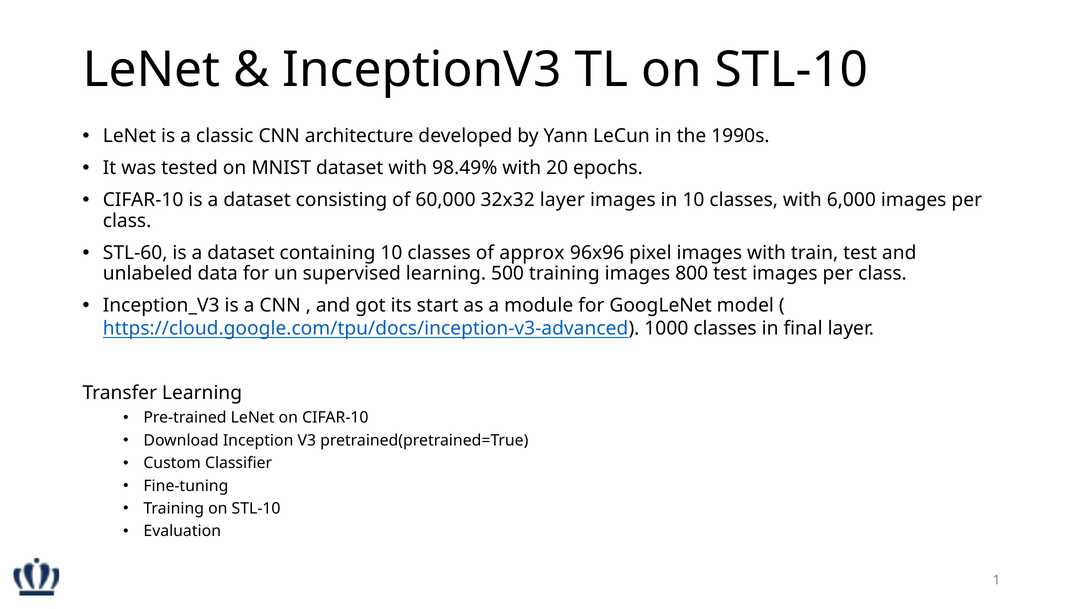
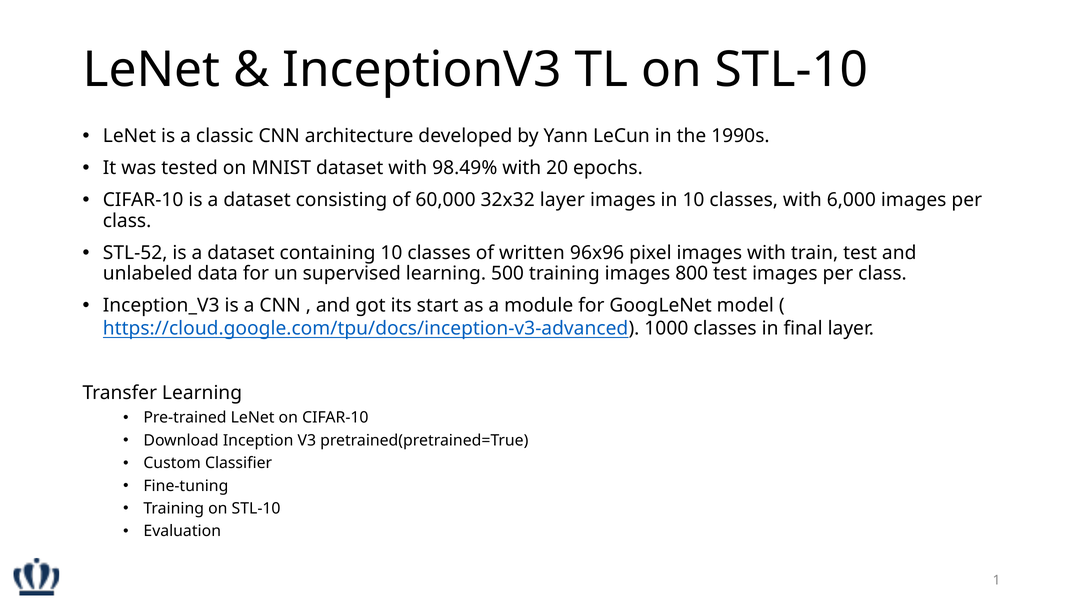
STL-60: STL-60 -> STL-52
approx: approx -> written
